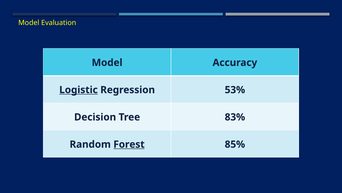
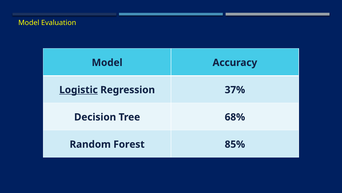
53%: 53% -> 37%
83%: 83% -> 68%
Forest underline: present -> none
